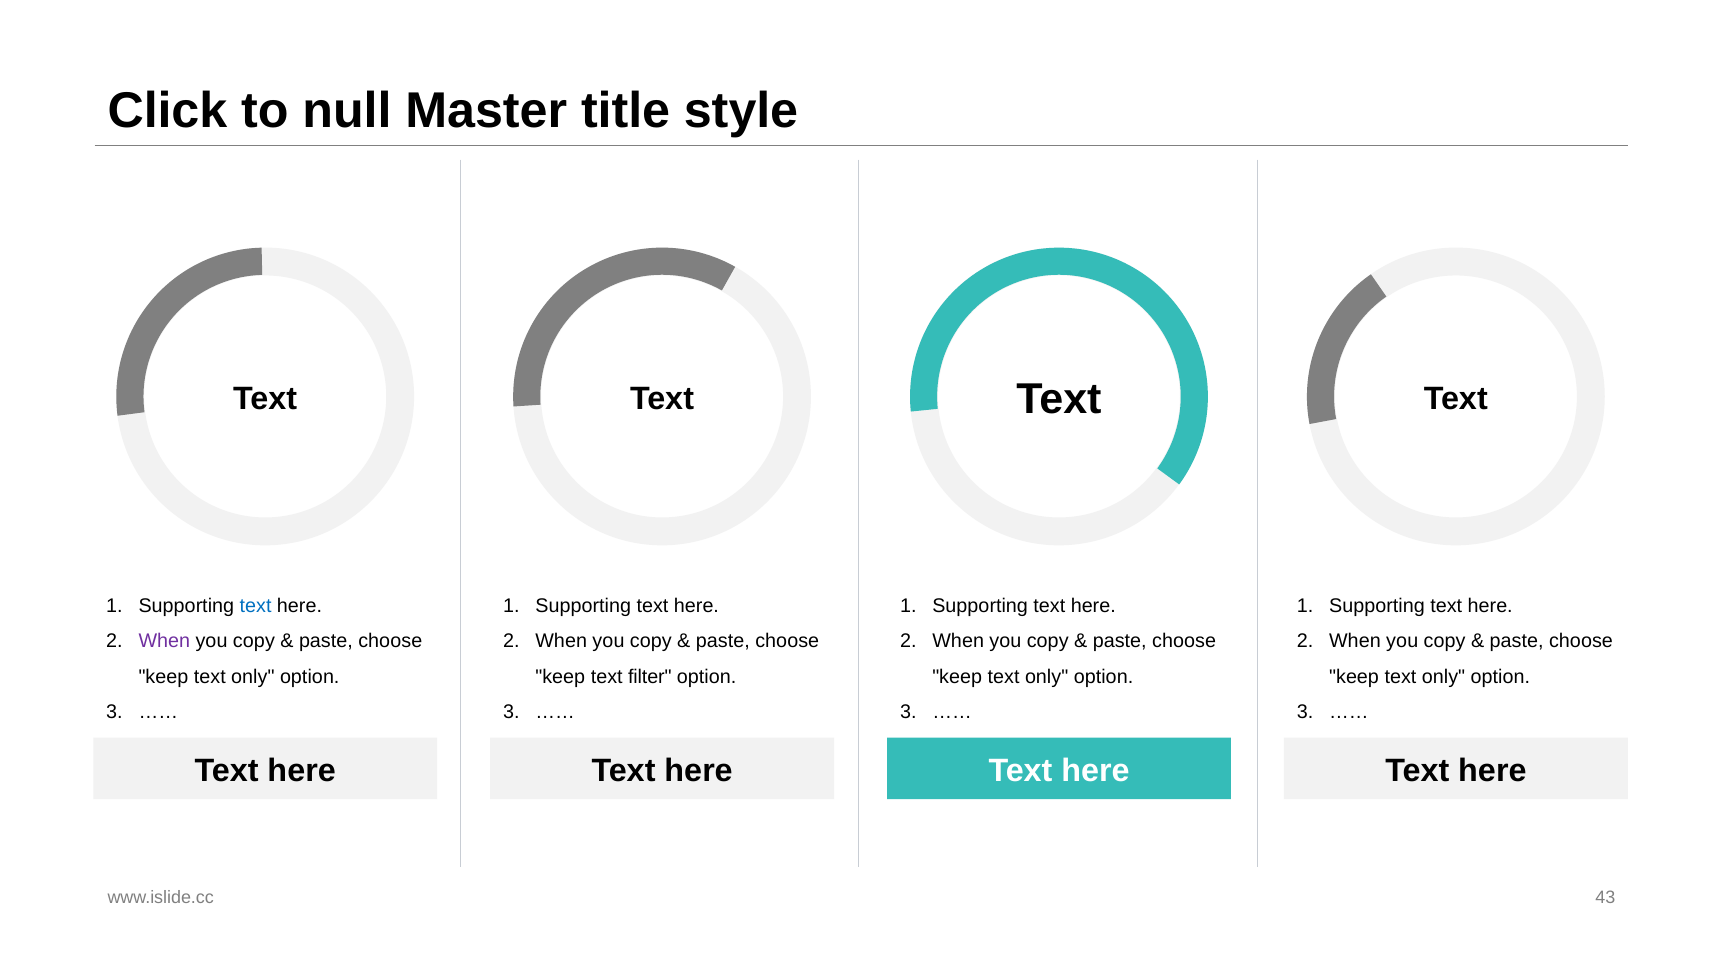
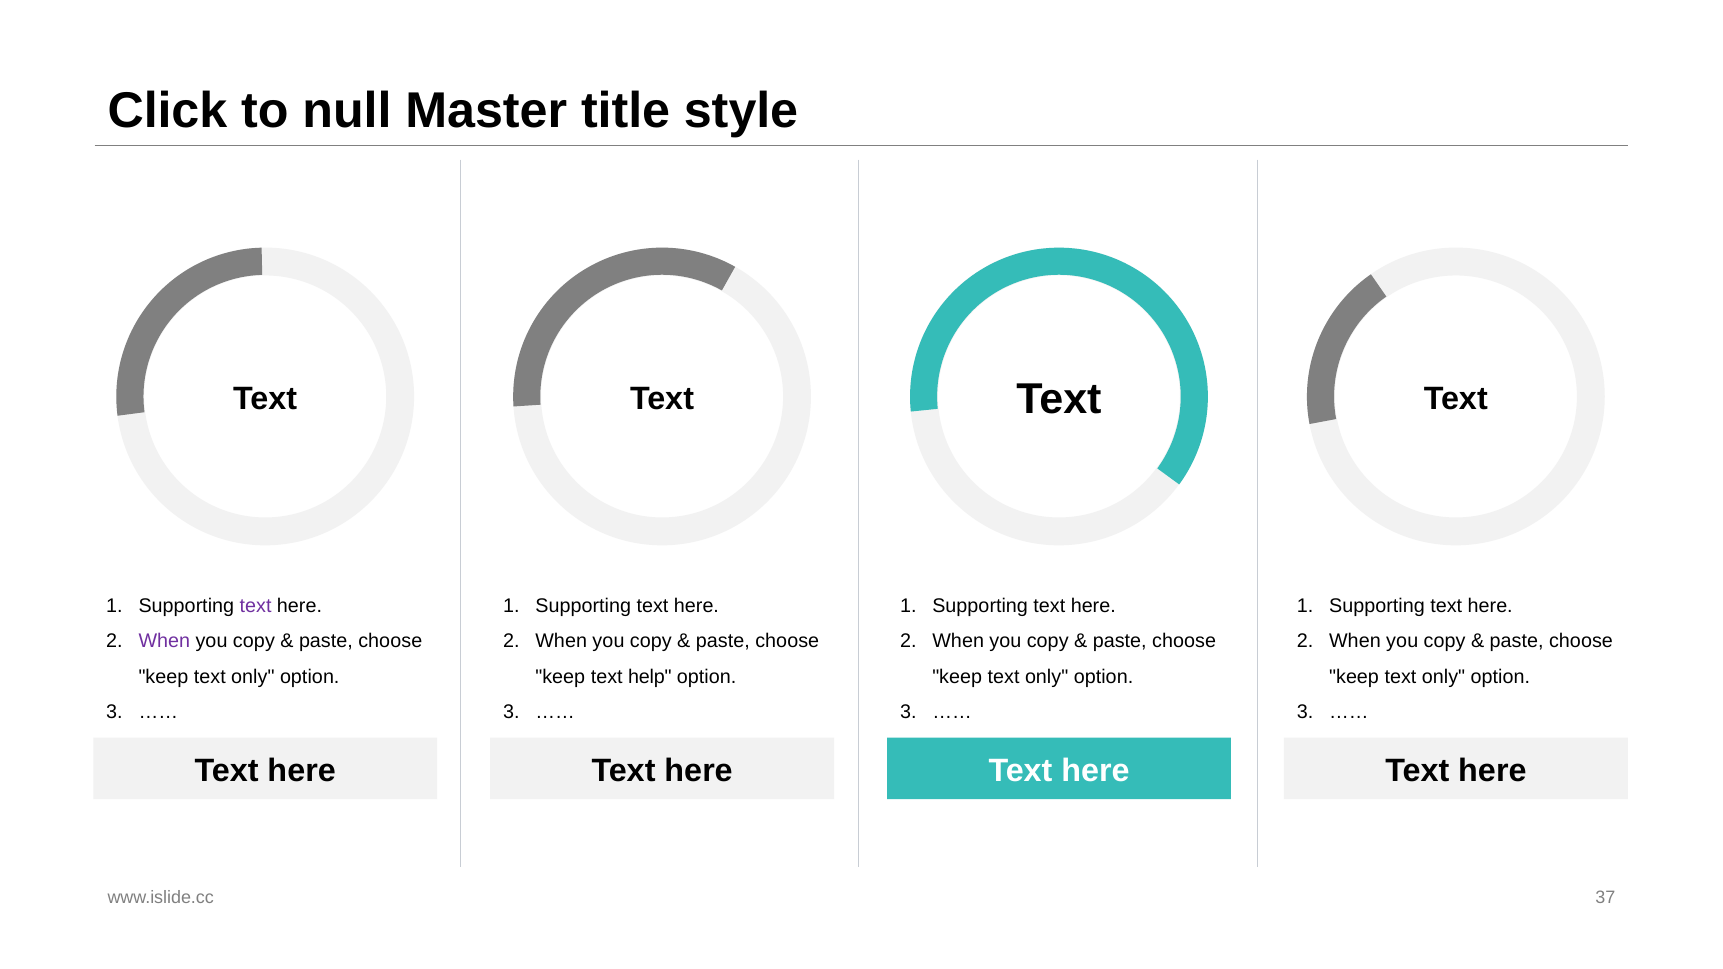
text at (256, 606) colour: blue -> purple
filter: filter -> help
43: 43 -> 37
